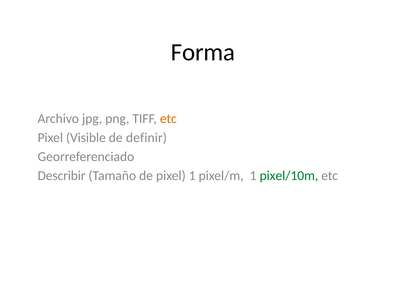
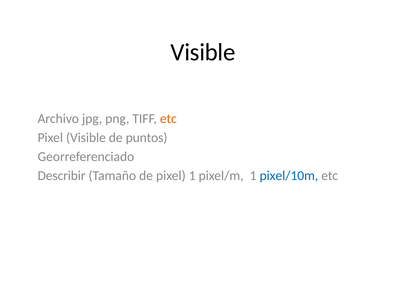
Forma at (203, 52): Forma -> Visible
definir: definir -> puntos
pixel/10m colour: green -> blue
